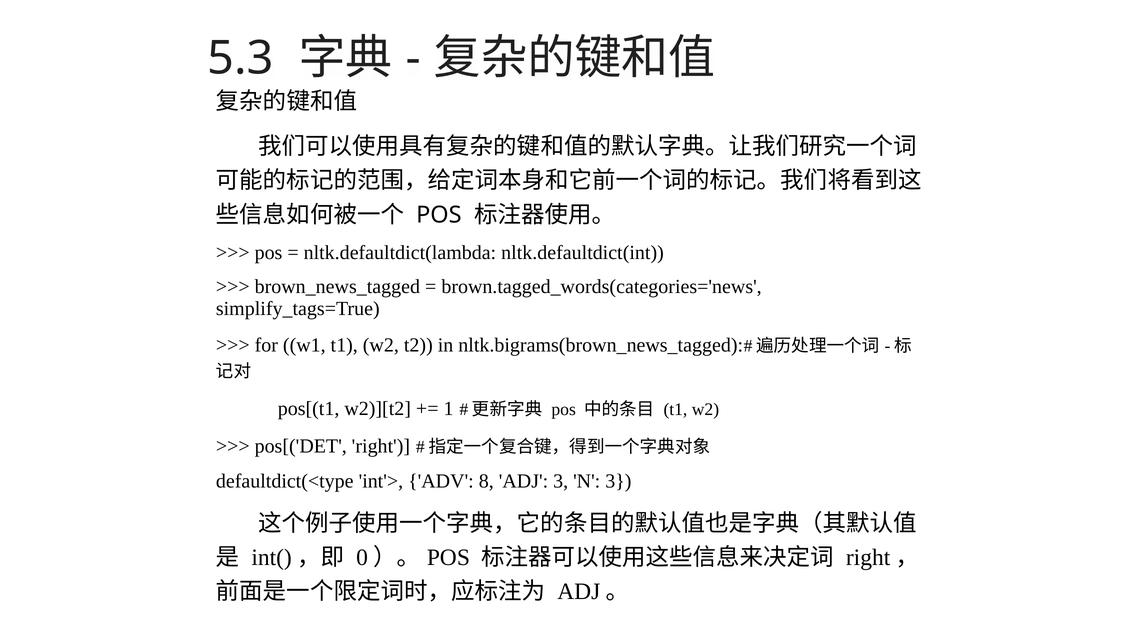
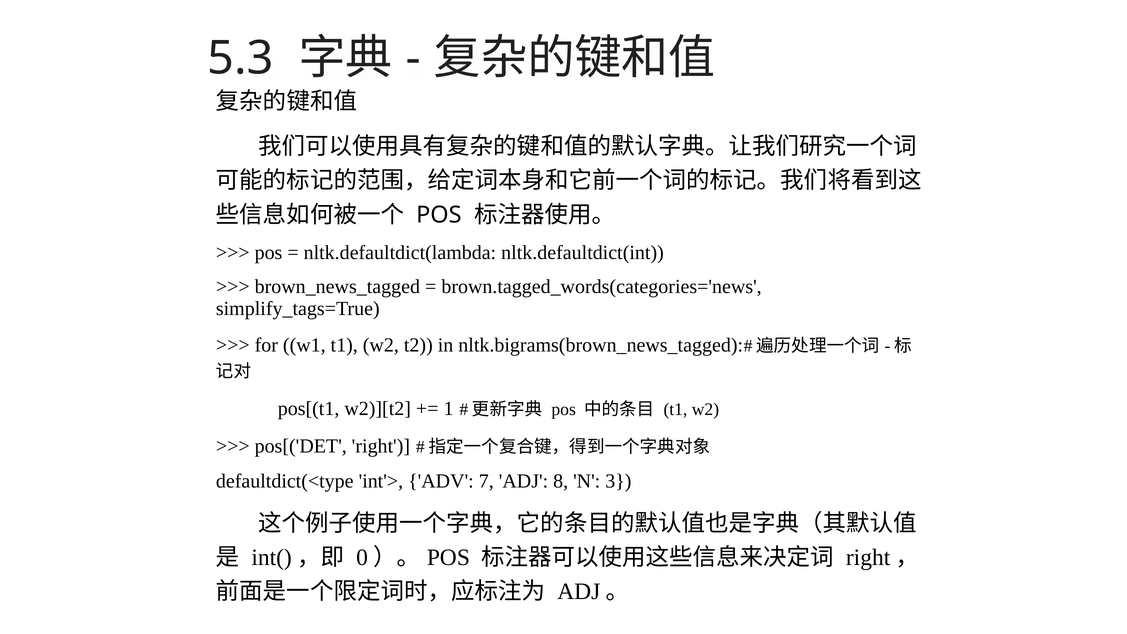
8: 8 -> 7
ADJ 3: 3 -> 8
